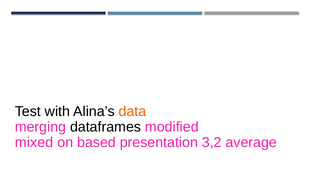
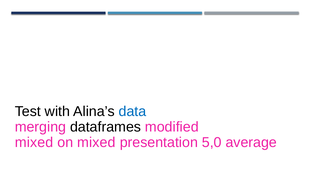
data colour: orange -> blue
on based: based -> mixed
3,2: 3,2 -> 5,0
